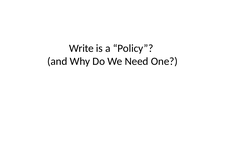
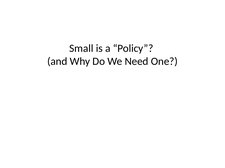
Write: Write -> Small
